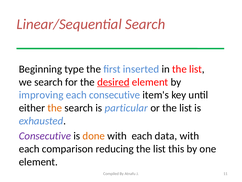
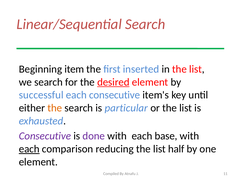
type: type -> item
improving: improving -> successful
done colour: orange -> purple
data: data -> base
each at (29, 149) underline: none -> present
this: this -> half
